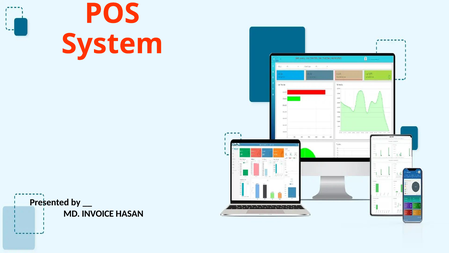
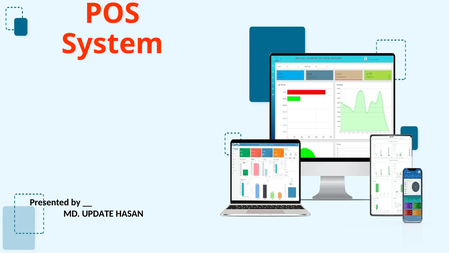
INVOICE: INVOICE -> UPDATE
